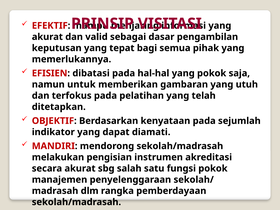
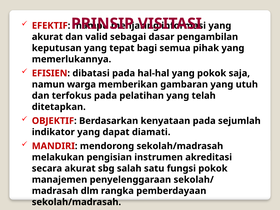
untuk: untuk -> warga
